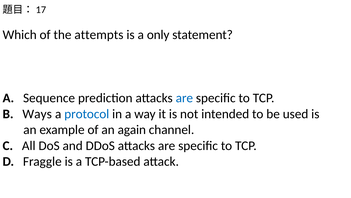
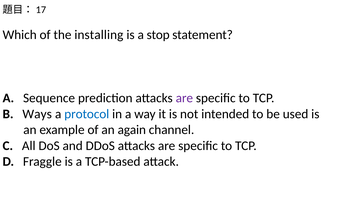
attempts: attempts -> installing
only: only -> stop
are at (184, 98) colour: blue -> purple
